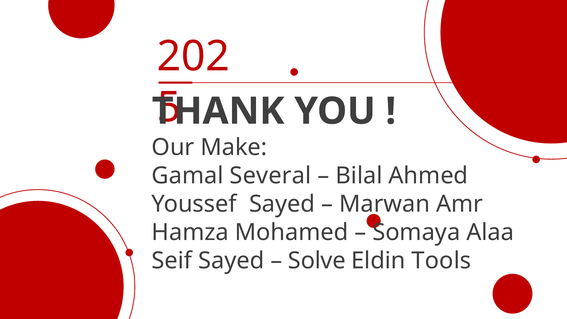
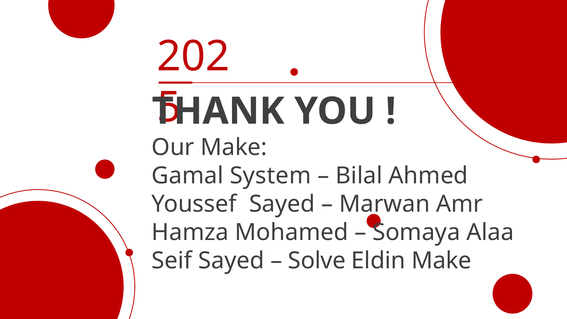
Several: Several -> System
Eldin Tools: Tools -> Make
